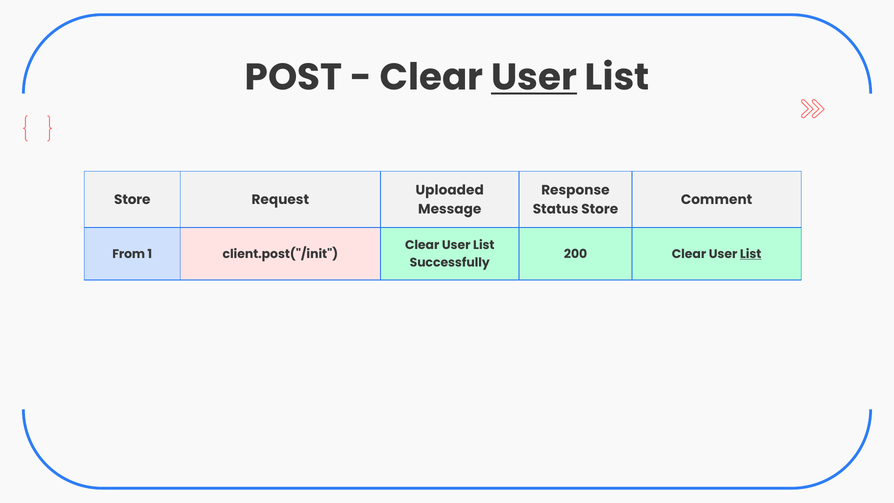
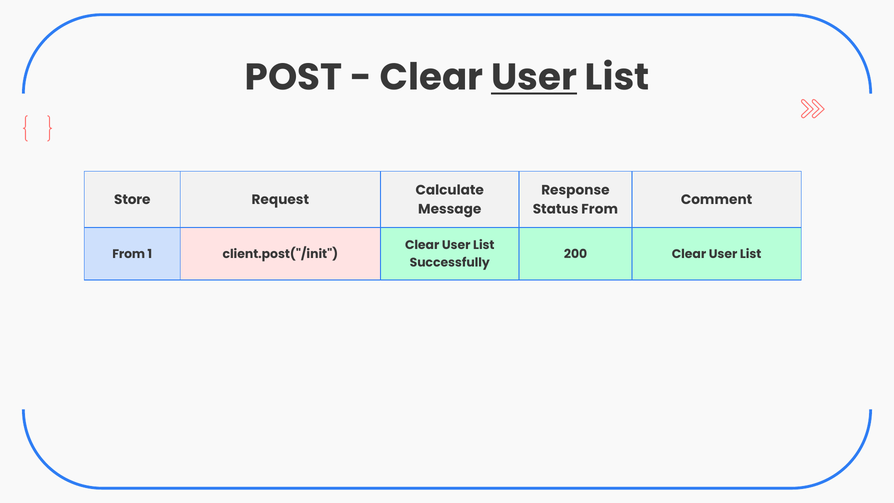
Uploaded: Uploaded -> Calculate
Status Store: Store -> From
List at (751, 254) underline: present -> none
